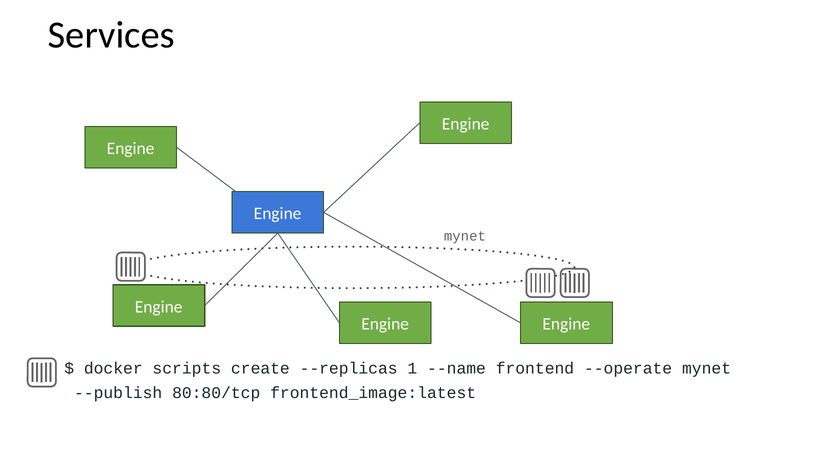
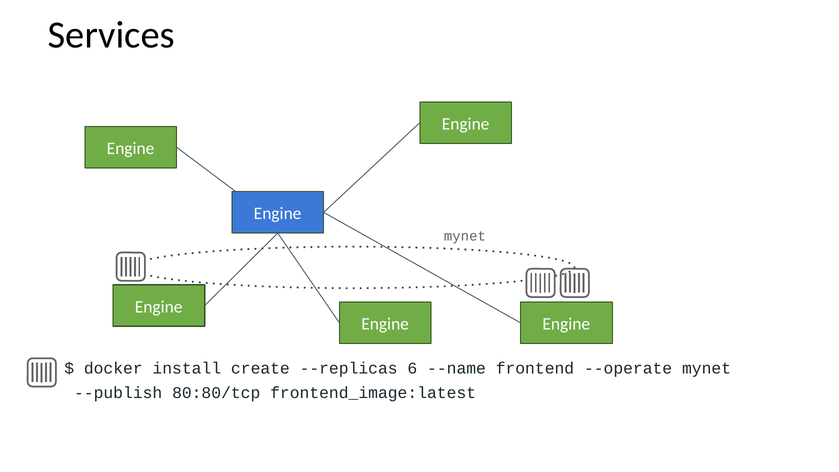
scripts: scripts -> install
1: 1 -> 6
